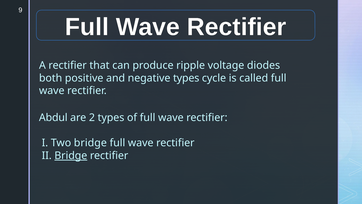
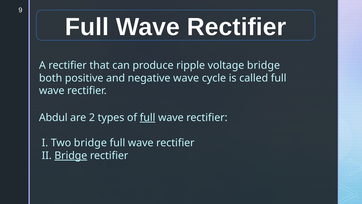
voltage diodes: diodes -> bridge
negative types: types -> wave
full at (148, 117) underline: none -> present
